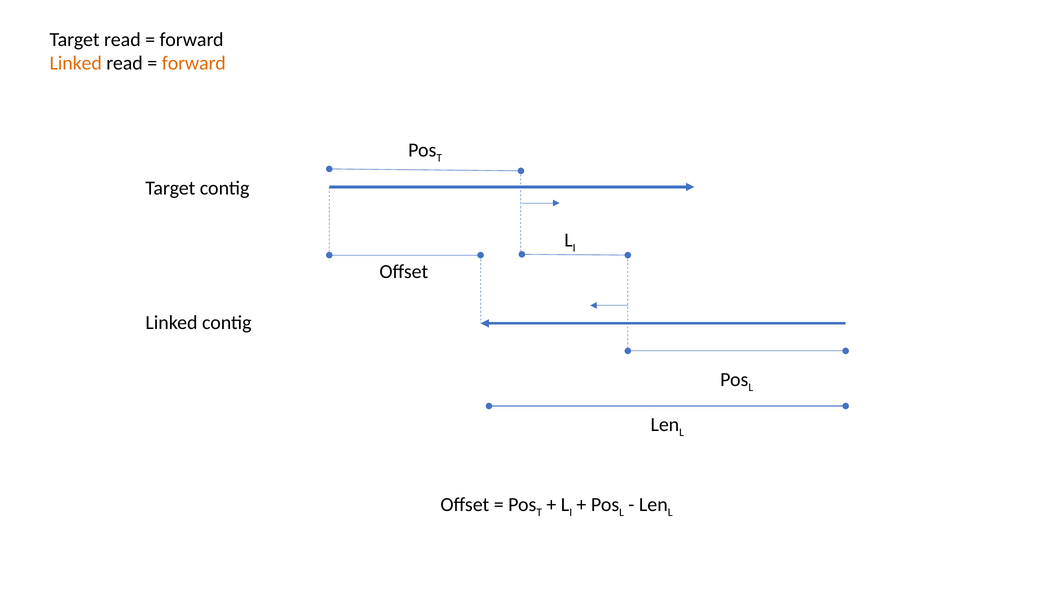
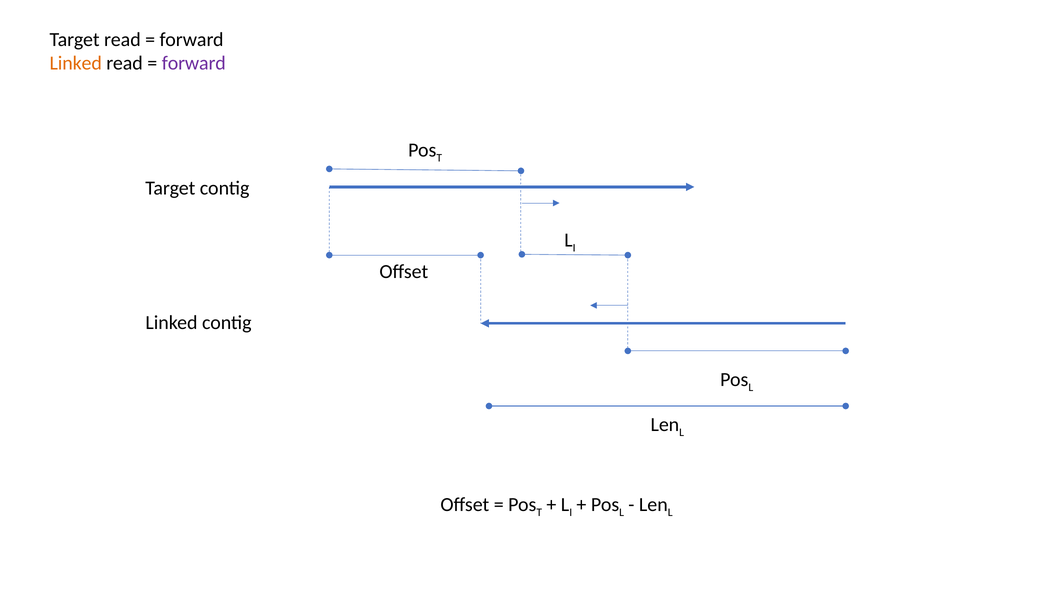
forward at (194, 63) colour: orange -> purple
